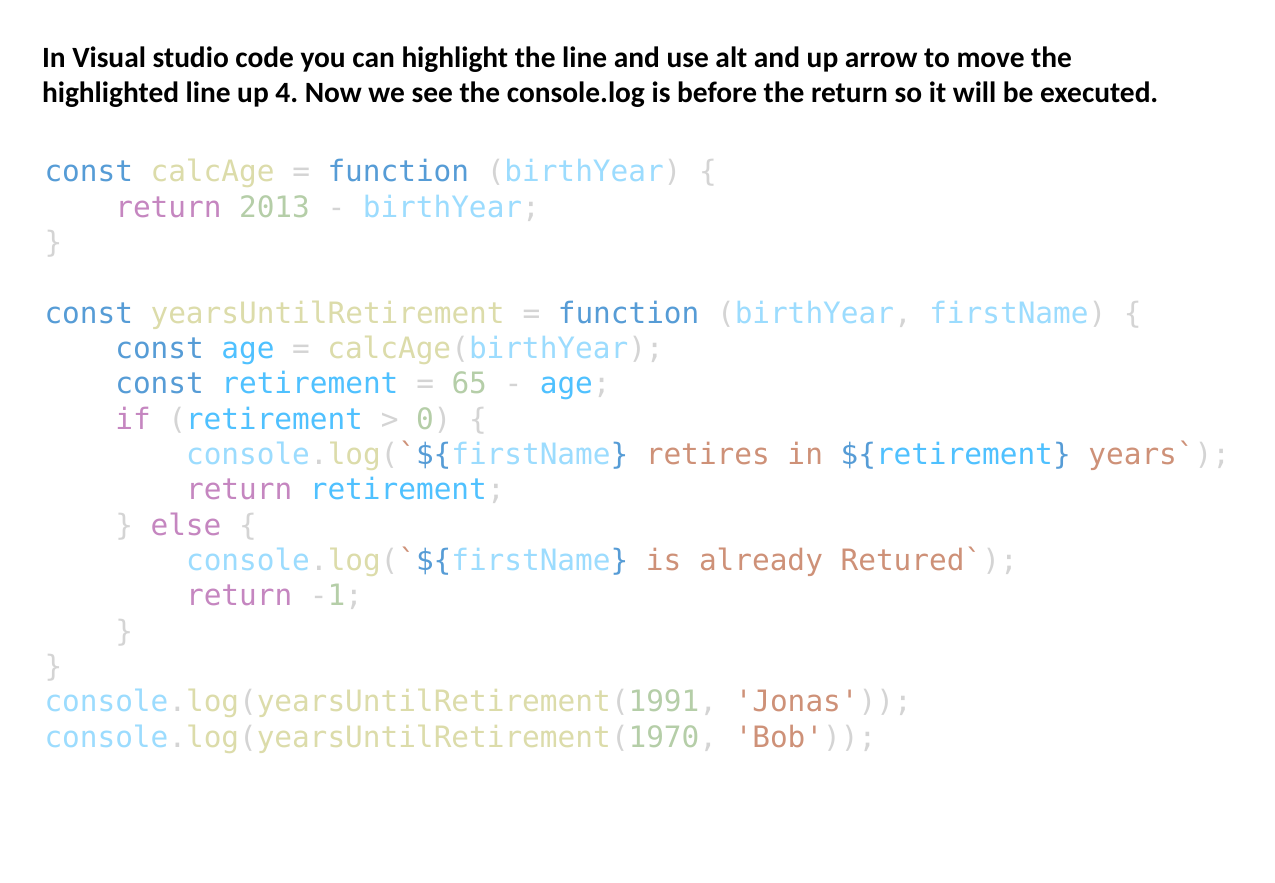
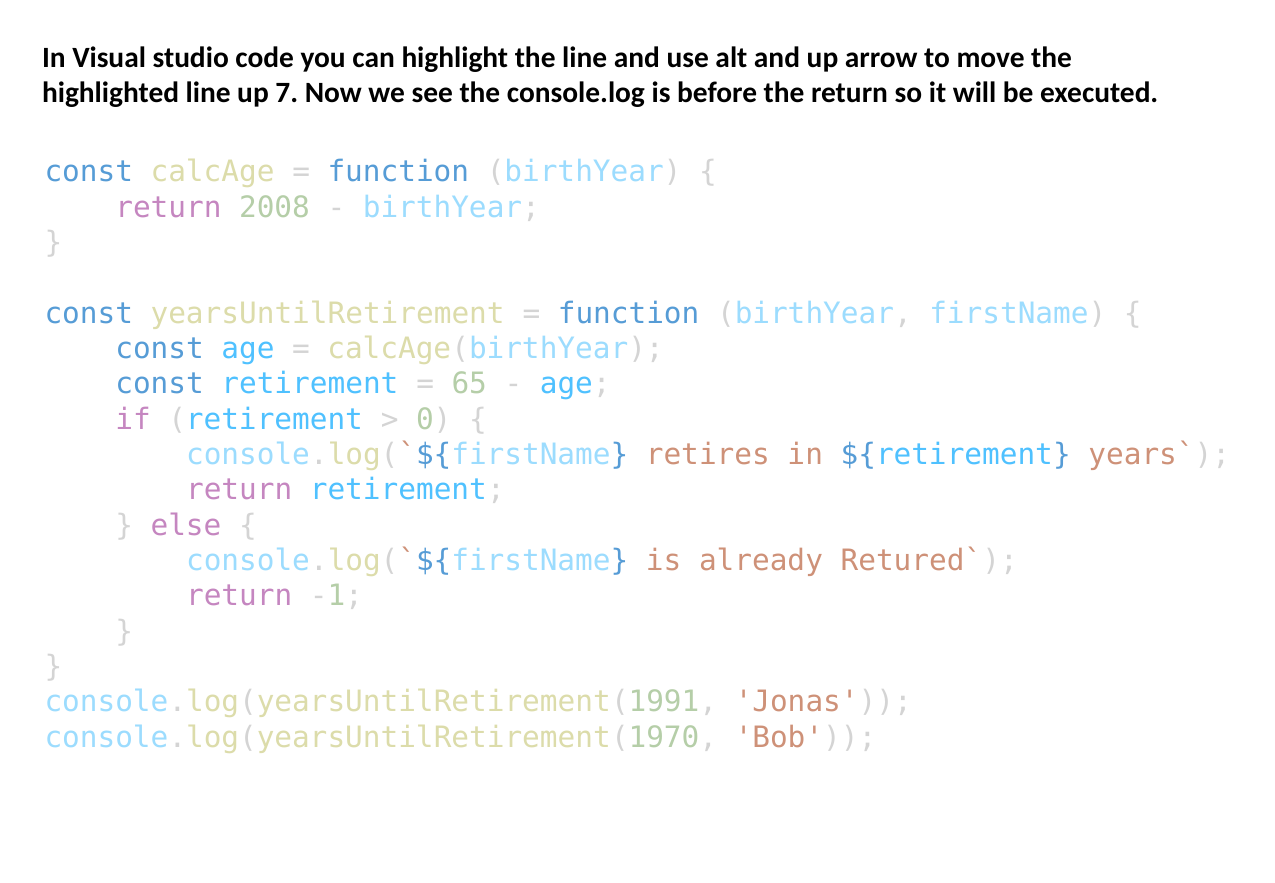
4: 4 -> 7
2013: 2013 -> 2008
